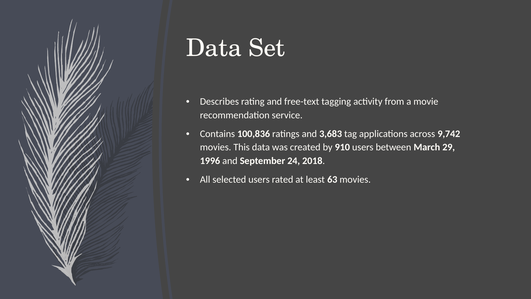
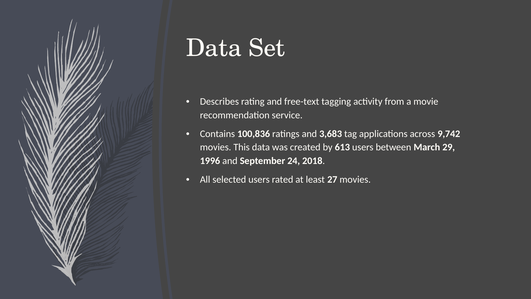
910: 910 -> 613
63: 63 -> 27
